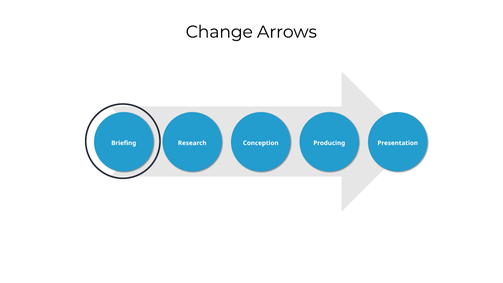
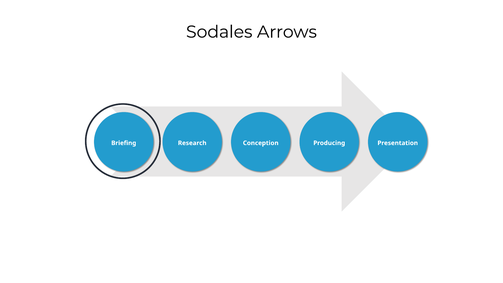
Change: Change -> Sodales
